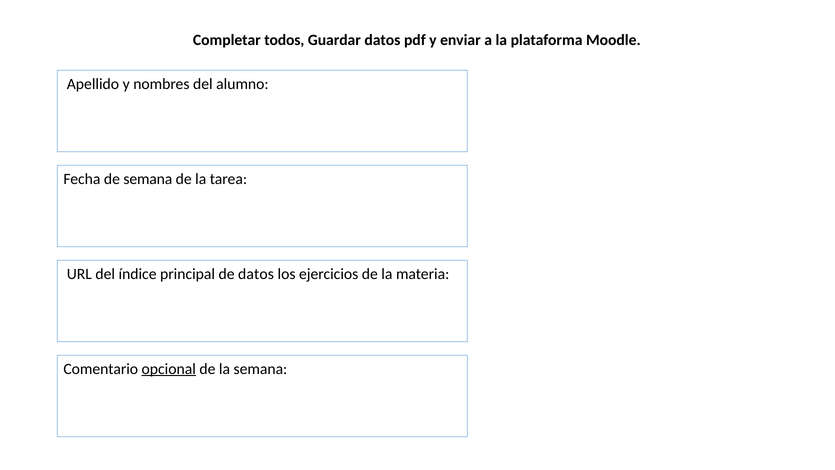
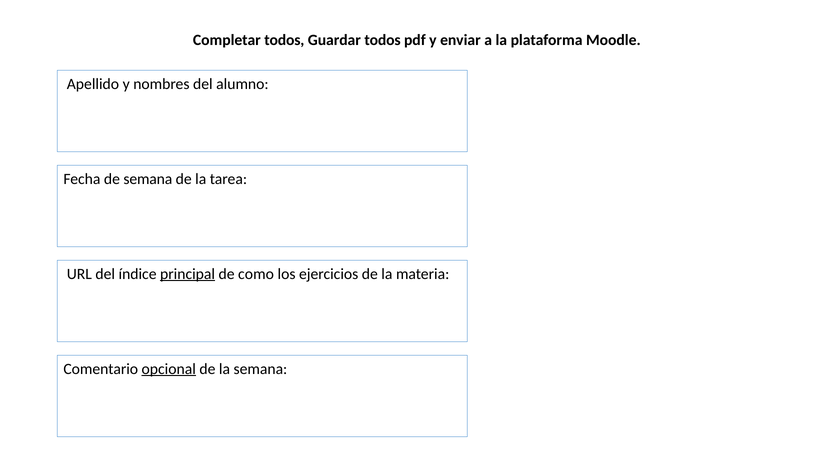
Guardar datos: datos -> todos
principal underline: none -> present
de datos: datos -> como
